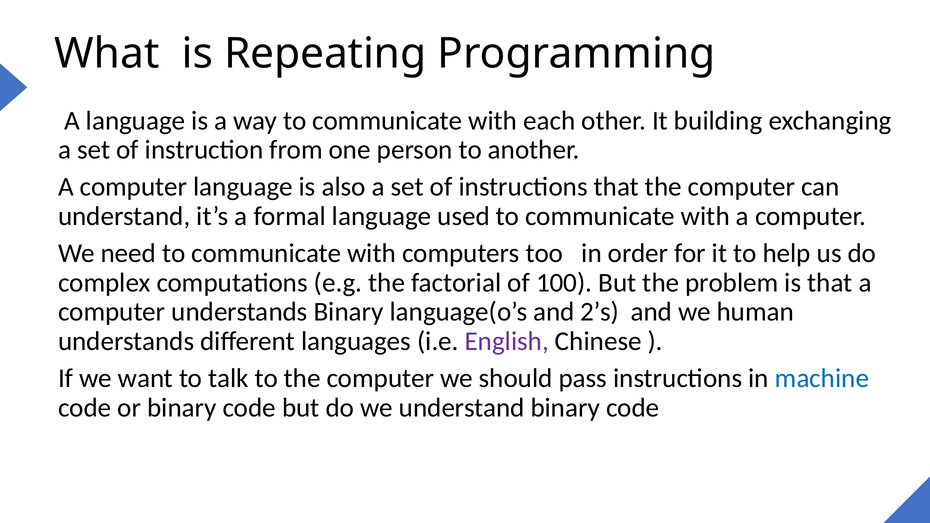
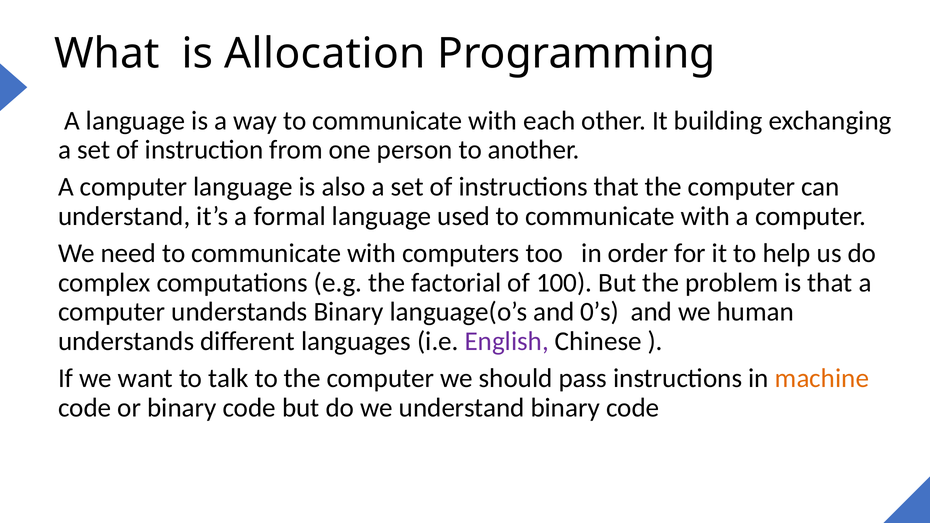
Repeating: Repeating -> Allocation
2’s: 2’s -> 0’s
machine colour: blue -> orange
